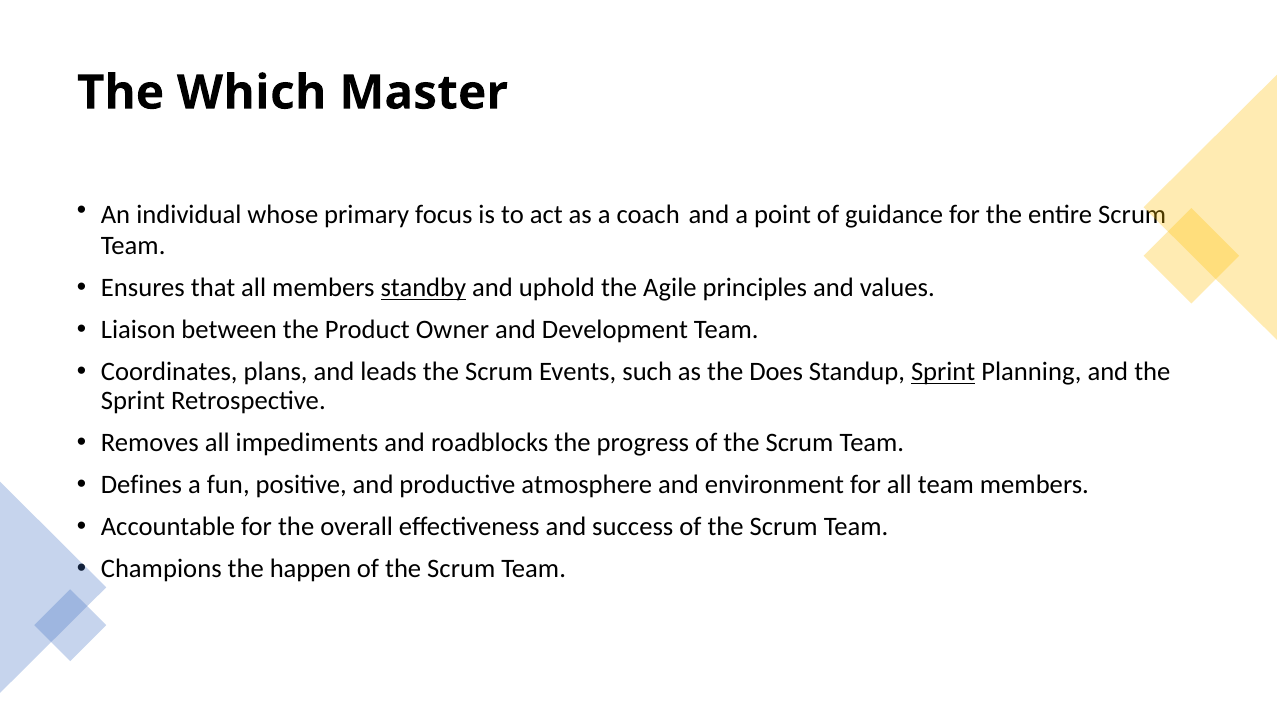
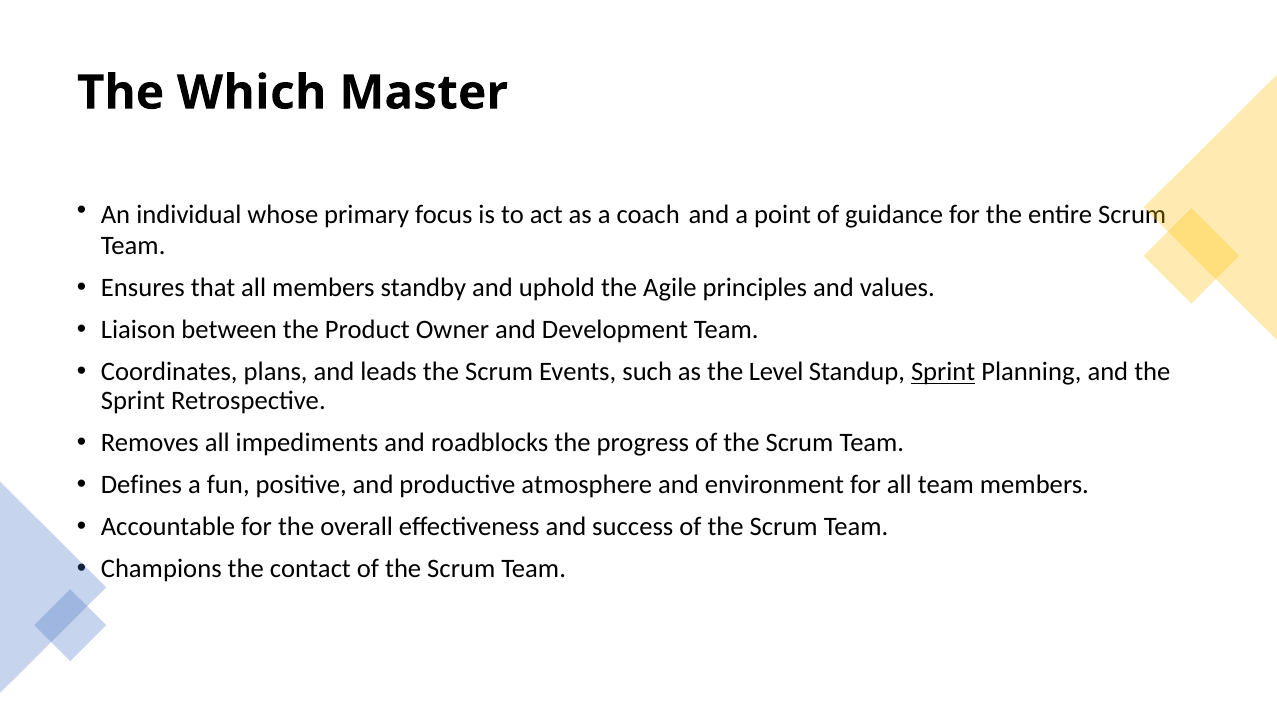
standby underline: present -> none
Does: Does -> Level
happen: happen -> contact
